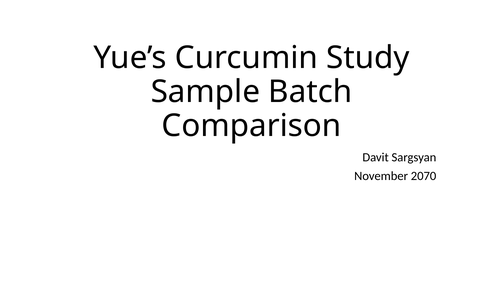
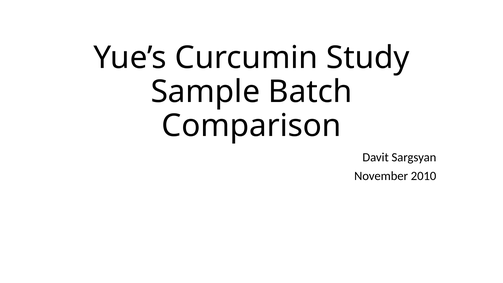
2070: 2070 -> 2010
